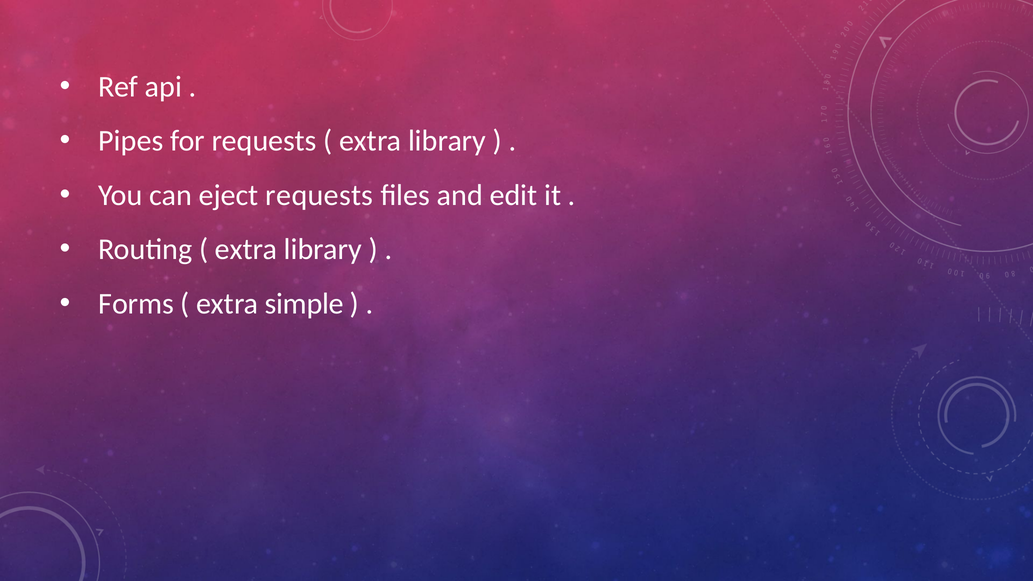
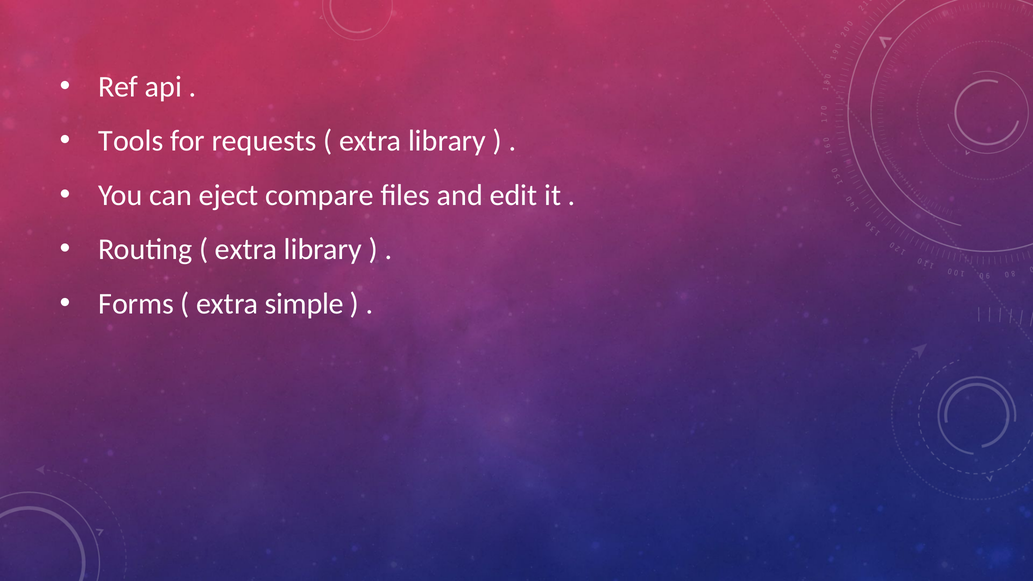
Pipes: Pipes -> Tools
eject requests: requests -> compare
